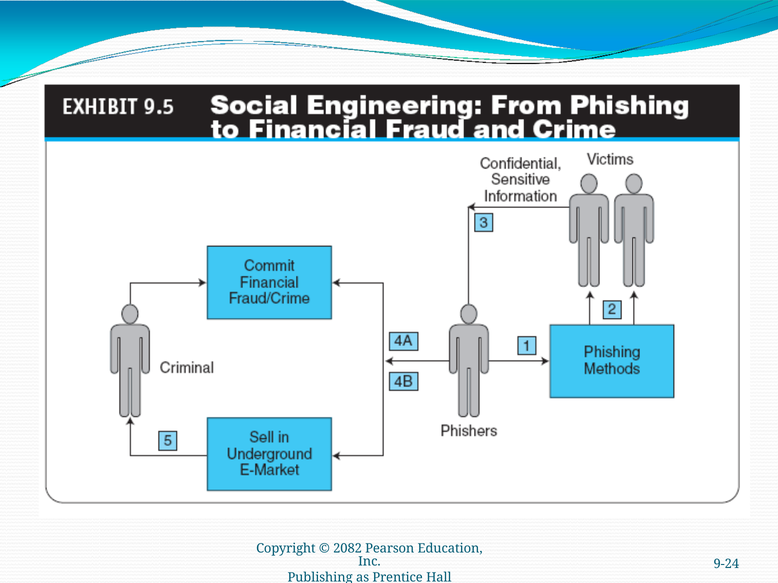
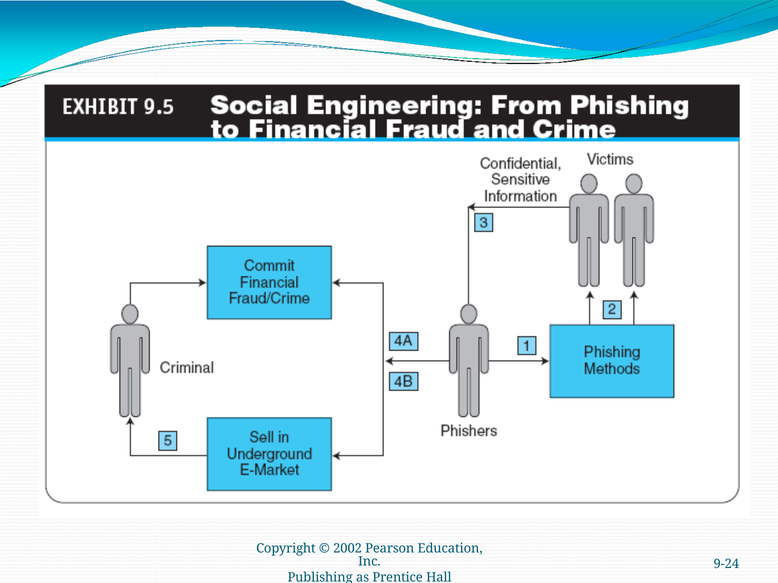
2082: 2082 -> 2002
